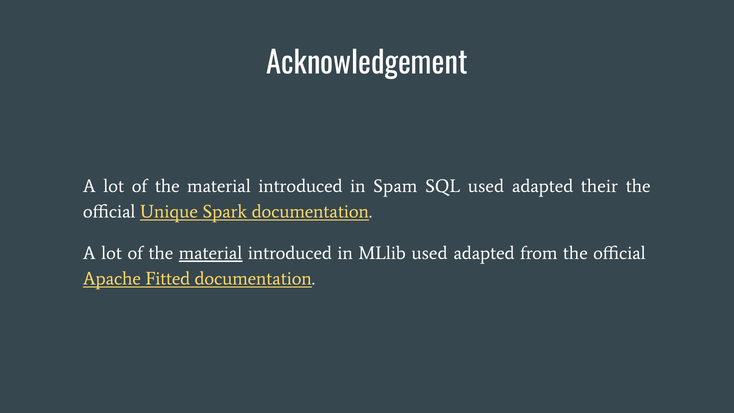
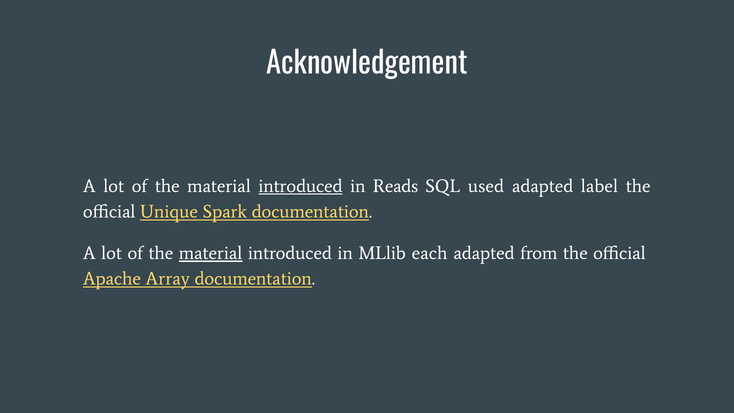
introduced at (300, 186) underline: none -> present
Spam: Spam -> Reads
their: their -> label
MLlib used: used -> each
Fitted: Fitted -> Array
